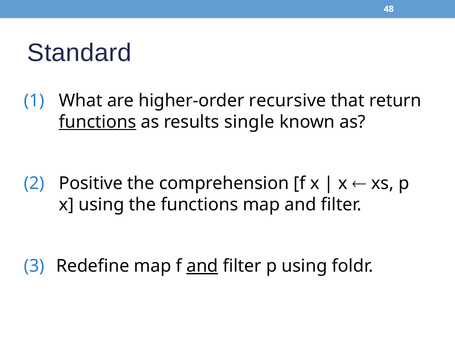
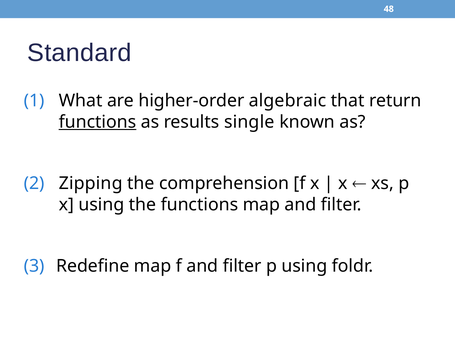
recursive: recursive -> algebraic
Positive: Positive -> Zipping
and at (202, 266) underline: present -> none
